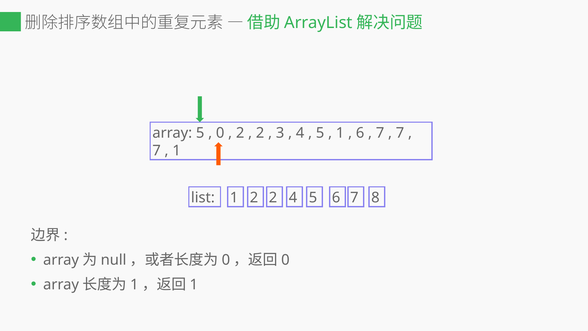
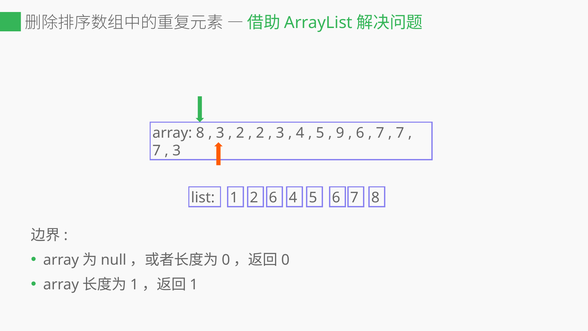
array 5: 5 -> 8
0 at (220, 133): 0 -> 3
1 at (340, 133): 1 -> 9
1 at (177, 151): 1 -> 3
2 2: 2 -> 6
